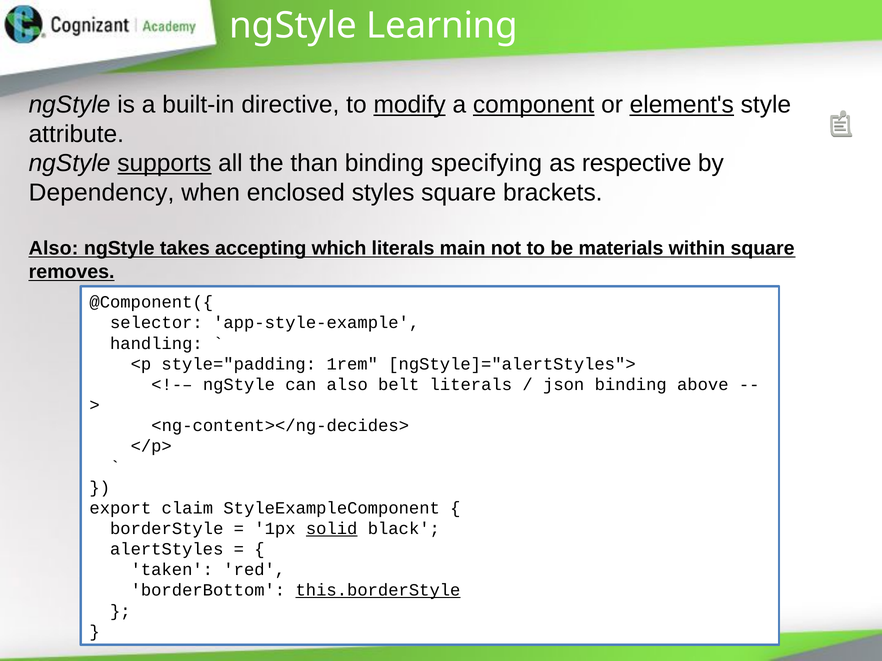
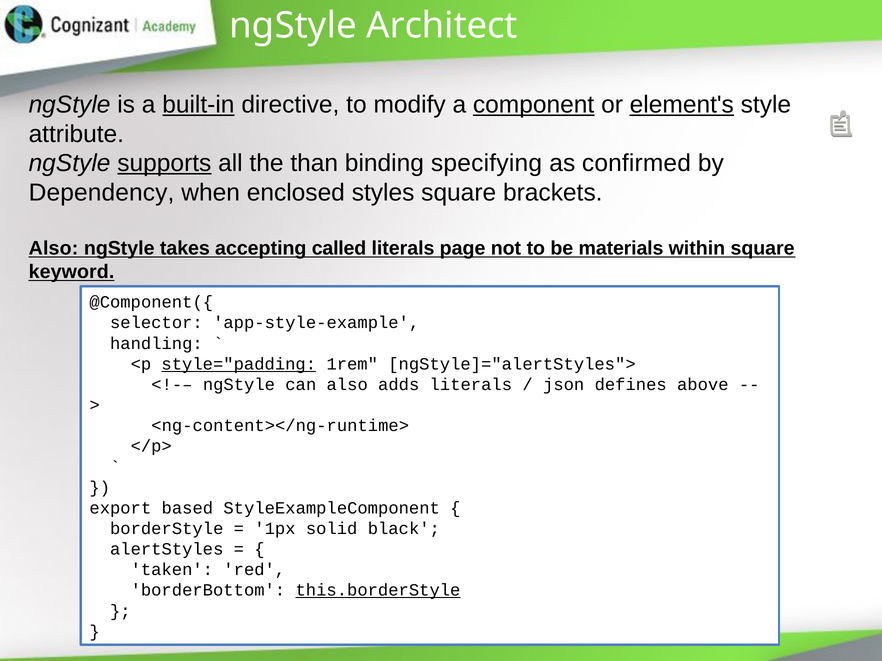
Learning: Learning -> Architect
built-in underline: none -> present
modify underline: present -> none
respective: respective -> confirmed
which: which -> called
main: main -> page
removes: removes -> keyword
style="padding underline: none -> present
belt: belt -> adds
json binding: binding -> defines
<ng-content></ng-decides>: <ng-content></ng-decides> -> <ng-content></ng-runtime>
claim: claim -> based
solid underline: present -> none
